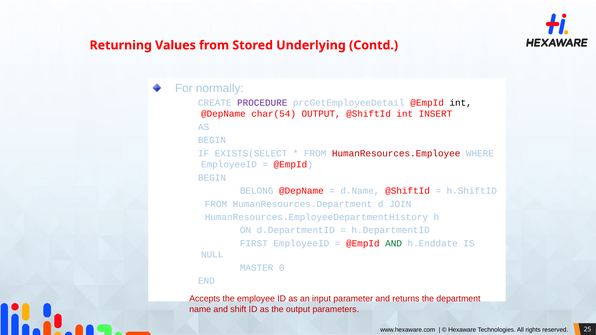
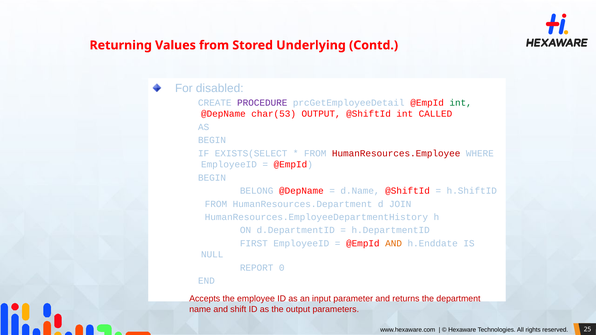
normally: normally -> disabled
int at (461, 103) colour: black -> green
char(54: char(54 -> char(53
INSERT: INSERT -> CALLED
AND at (394, 244) colour: green -> orange
MASTER: MASTER -> REPORT
